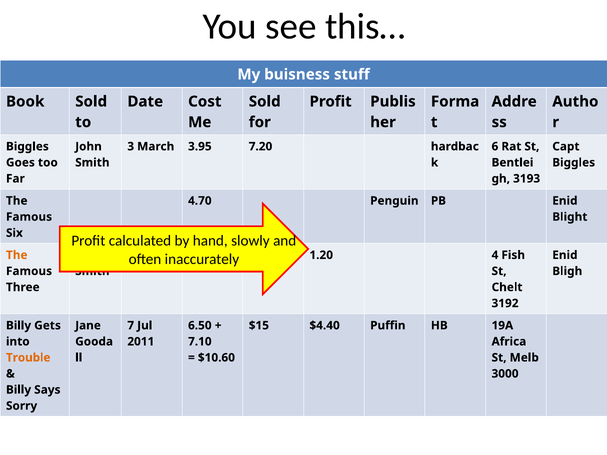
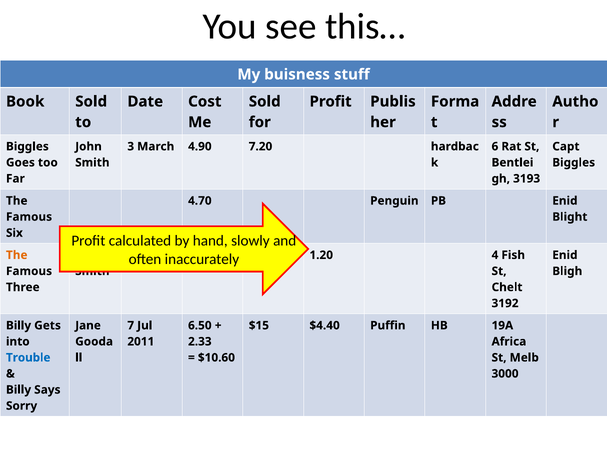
3.95: 3.95 -> 4.90
7.10: 7.10 -> 2.33
Trouble colour: orange -> blue
